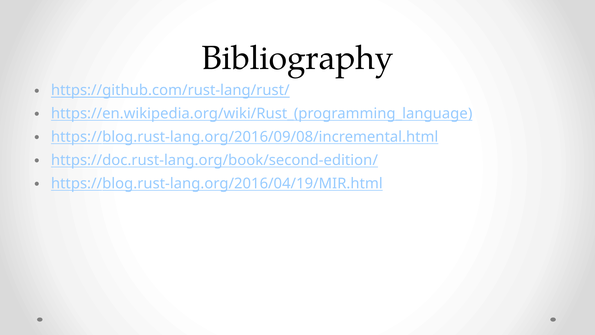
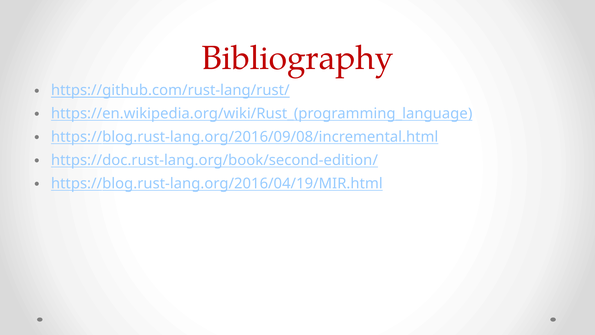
Bibliography colour: black -> red
